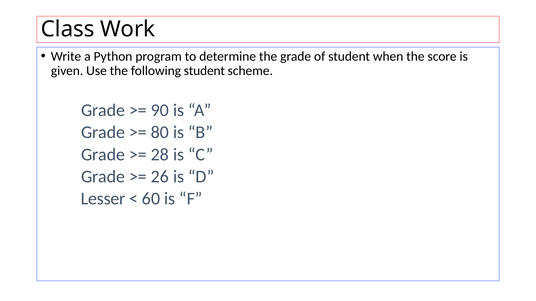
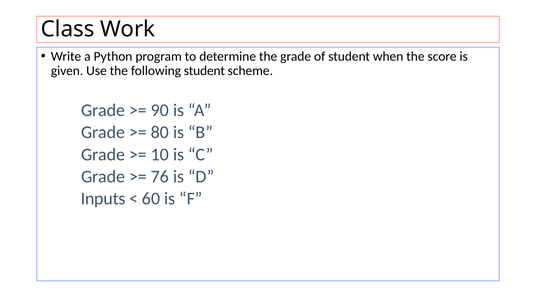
28: 28 -> 10
26: 26 -> 76
Lesser: Lesser -> Inputs
